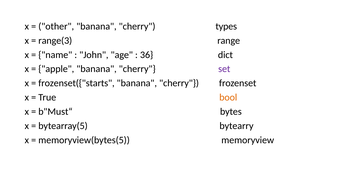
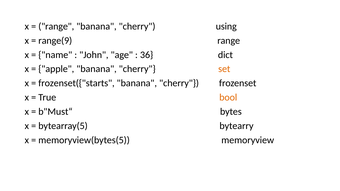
other at (56, 26): other -> range
types: types -> using
range(3: range(3 -> range(9
set colour: purple -> orange
